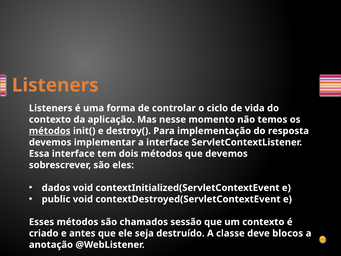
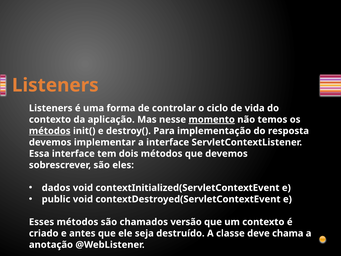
momento underline: none -> present
sessão: sessão -> versão
blocos: blocos -> chama
